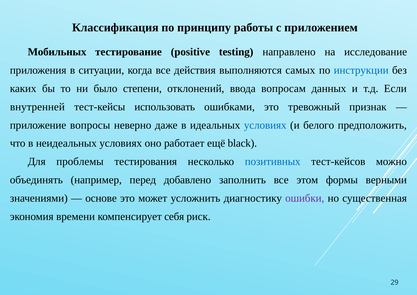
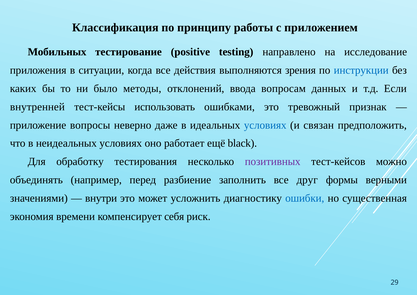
самых: самых -> зрения
степени: степени -> методы
белого: белого -> связан
проблемы: проблемы -> обработку
позитивных colour: blue -> purple
добавлено: добавлено -> разбиение
этом: этом -> друг
основе: основе -> внутри
ошибки colour: purple -> blue
